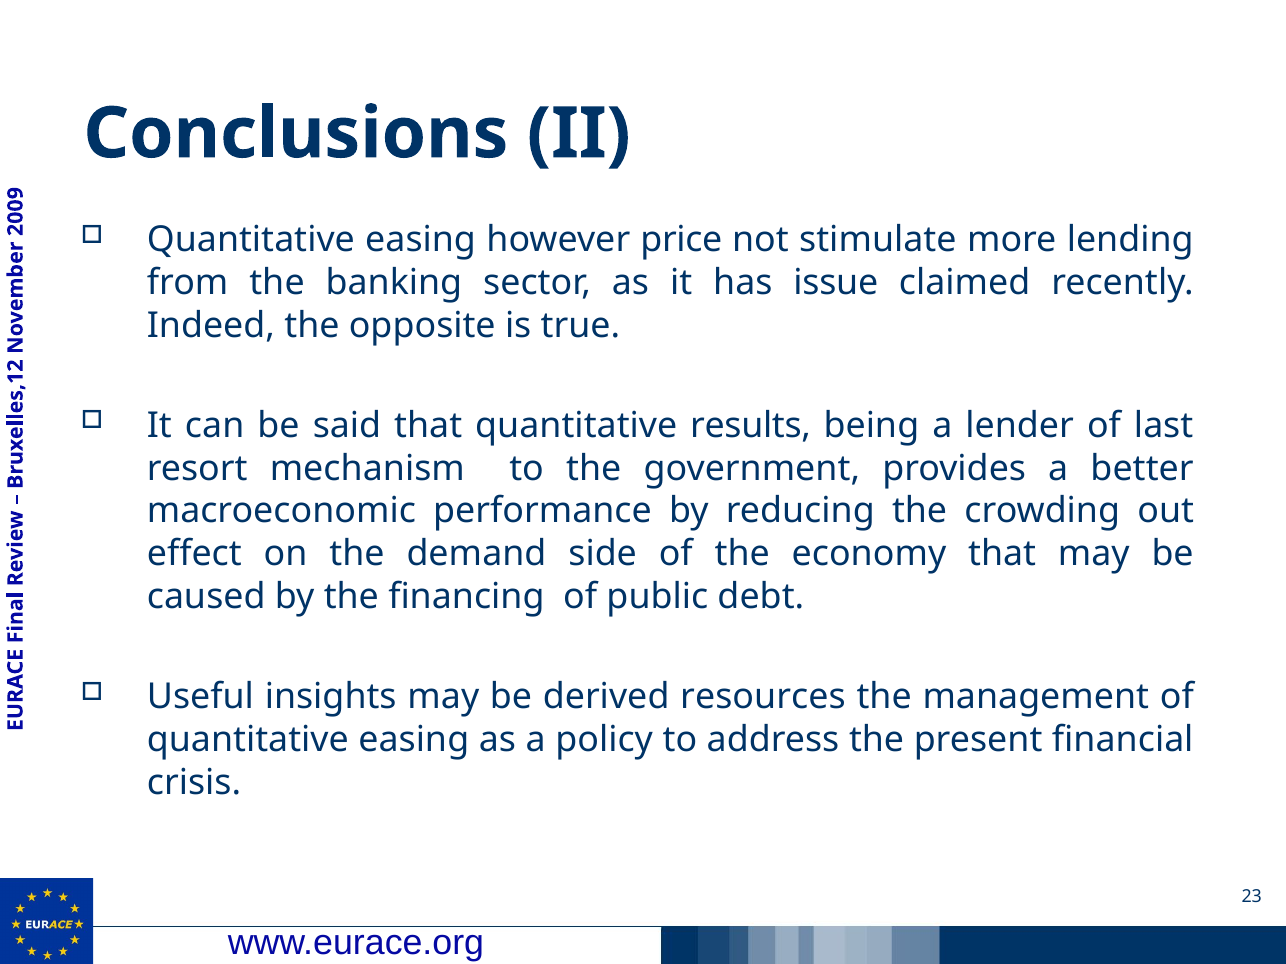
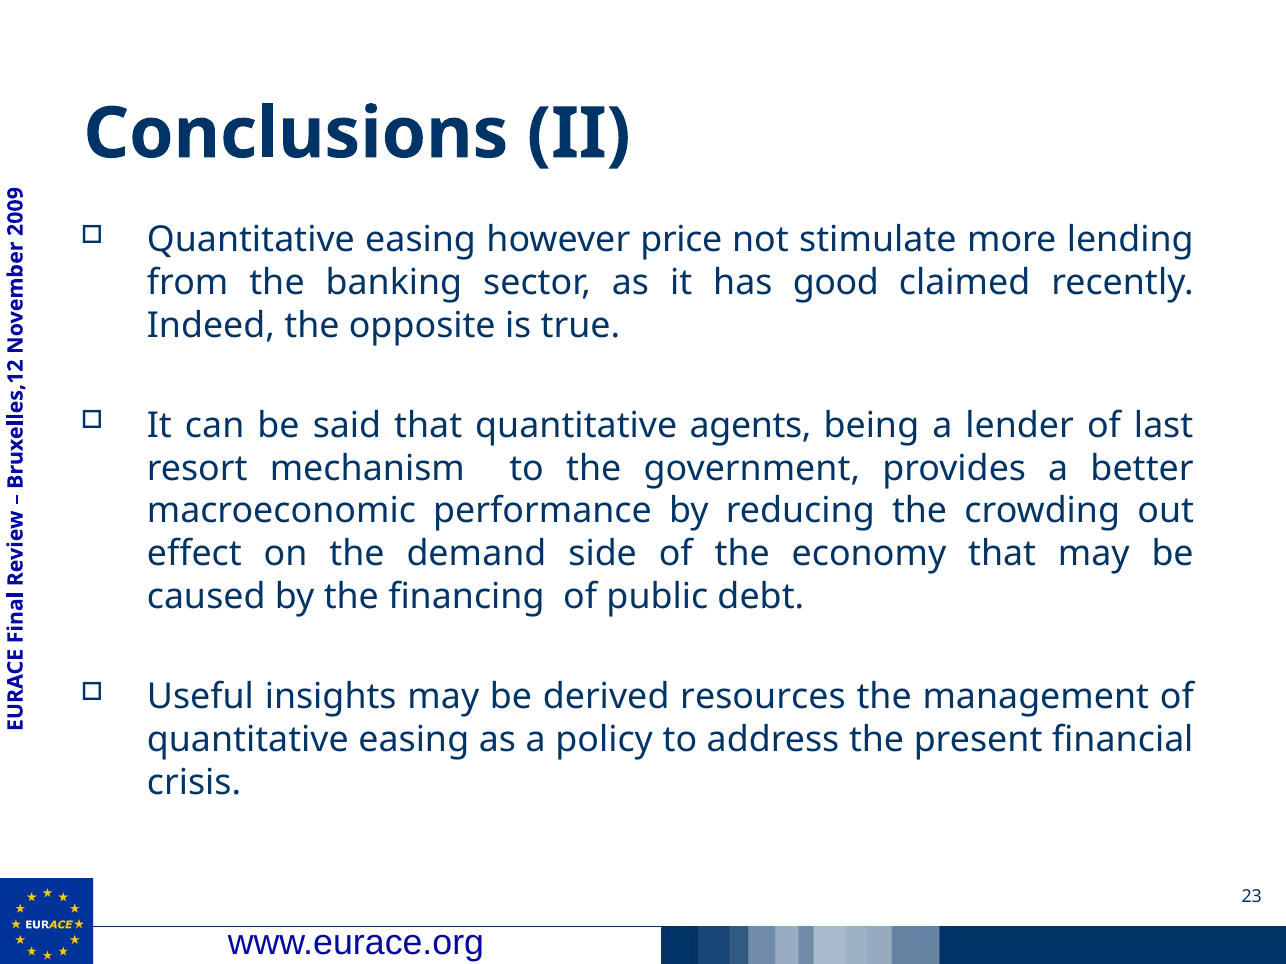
issue: issue -> good
results: results -> agents
